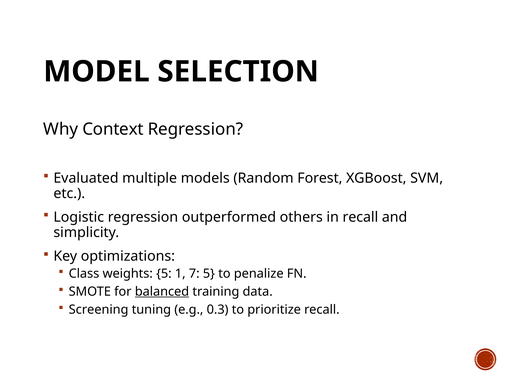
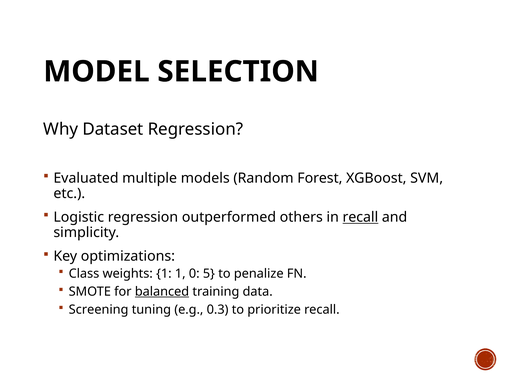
Context: Context -> Dataset
recall at (360, 217) underline: none -> present
weights 5: 5 -> 1
7: 7 -> 0
